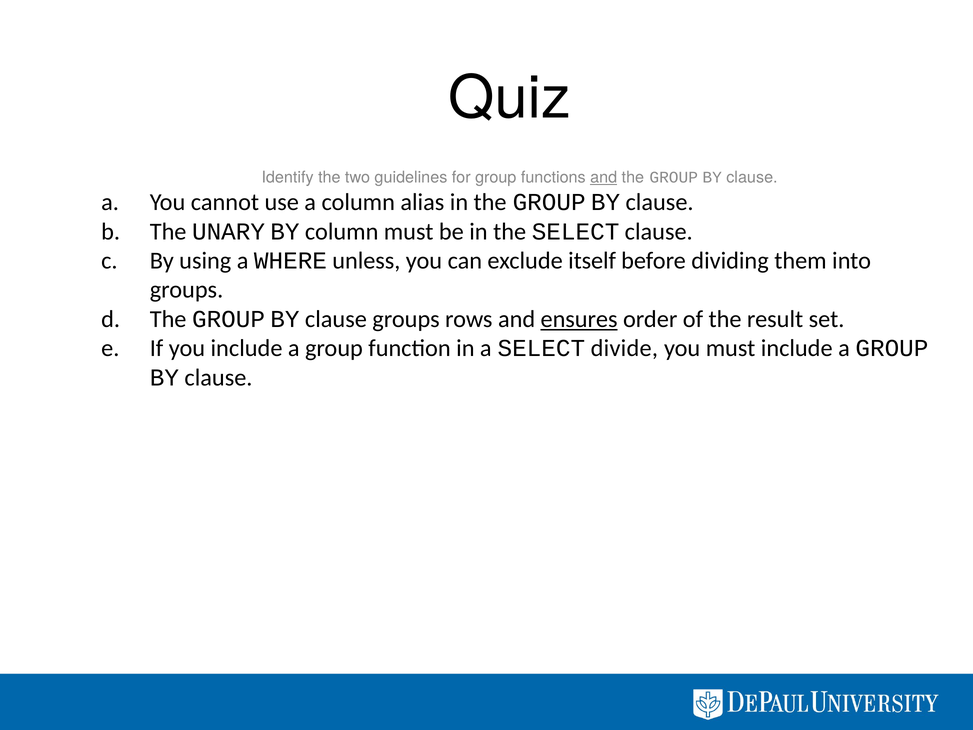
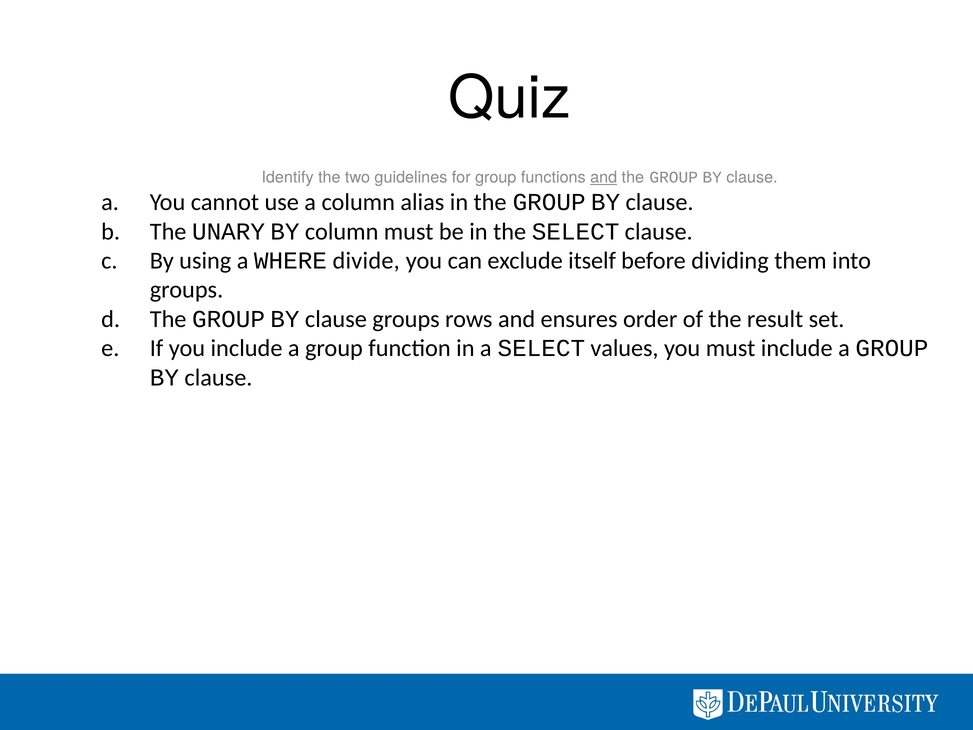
unless: unless -> divide
ensures underline: present -> none
divide: divide -> values
